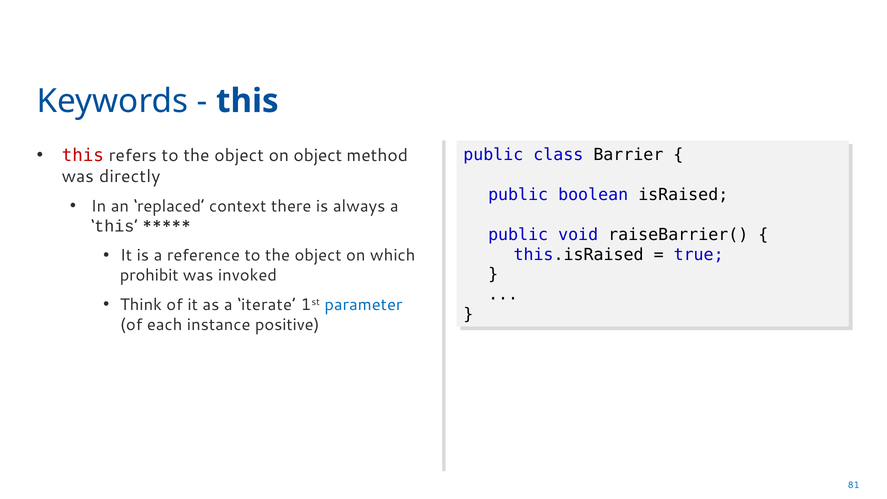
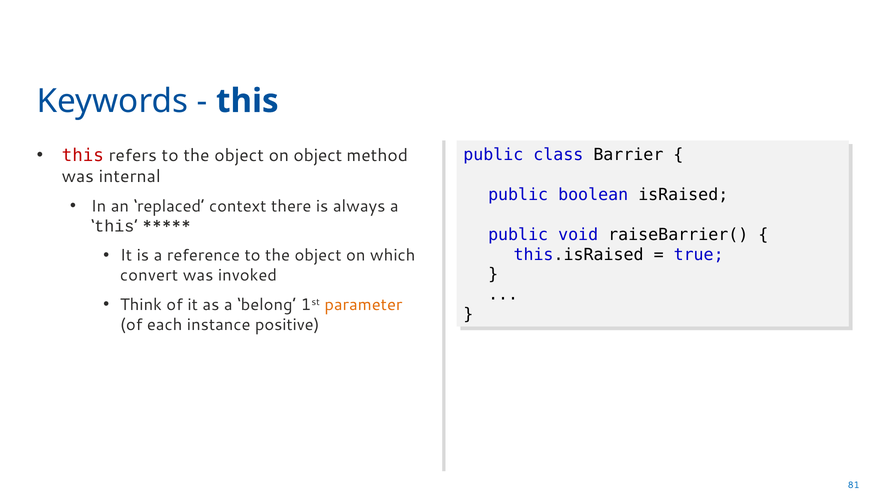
directly: directly -> internal
prohibit: prohibit -> convert
iterate: iterate -> belong
parameter colour: blue -> orange
